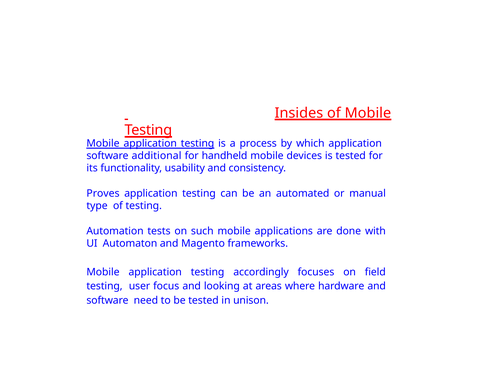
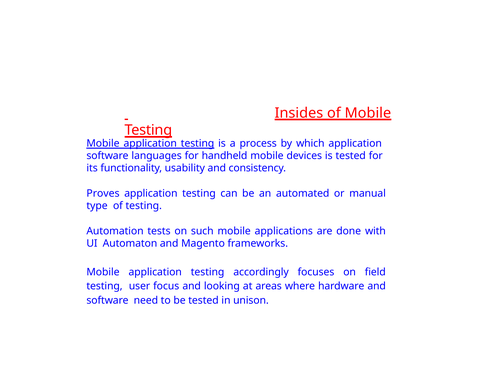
additional: additional -> languages
